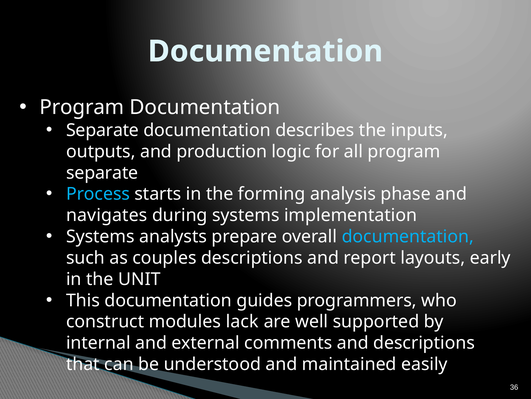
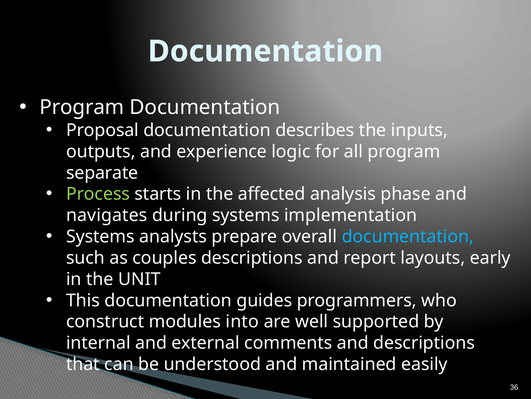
Separate at (103, 130): Separate -> Proposal
production: production -> experience
Process colour: light blue -> light green
forming: forming -> affected
lack: lack -> into
